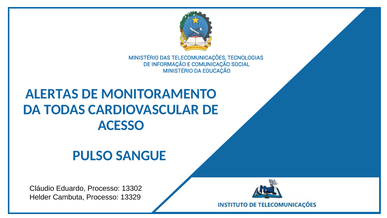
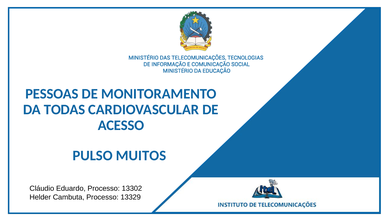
ALERTAS: ALERTAS -> PESSOAS
SANGUE: SANGUE -> MUITOS
